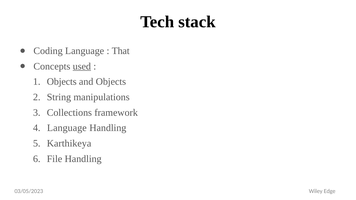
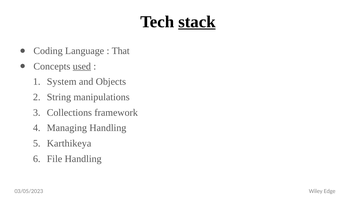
stack underline: none -> present
Objects at (62, 82): Objects -> System
Language at (67, 128): Language -> Managing
